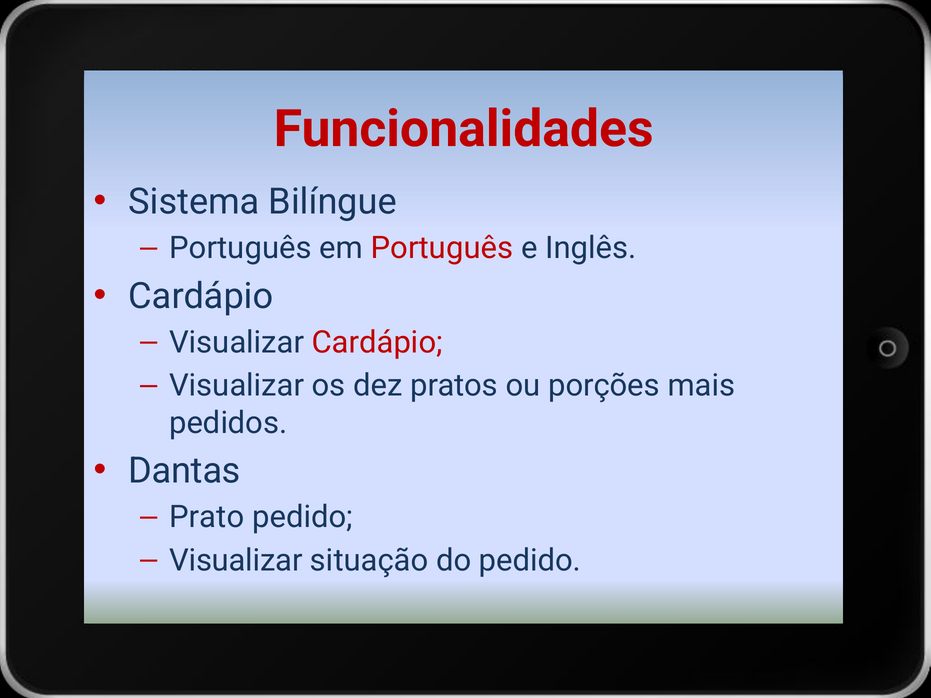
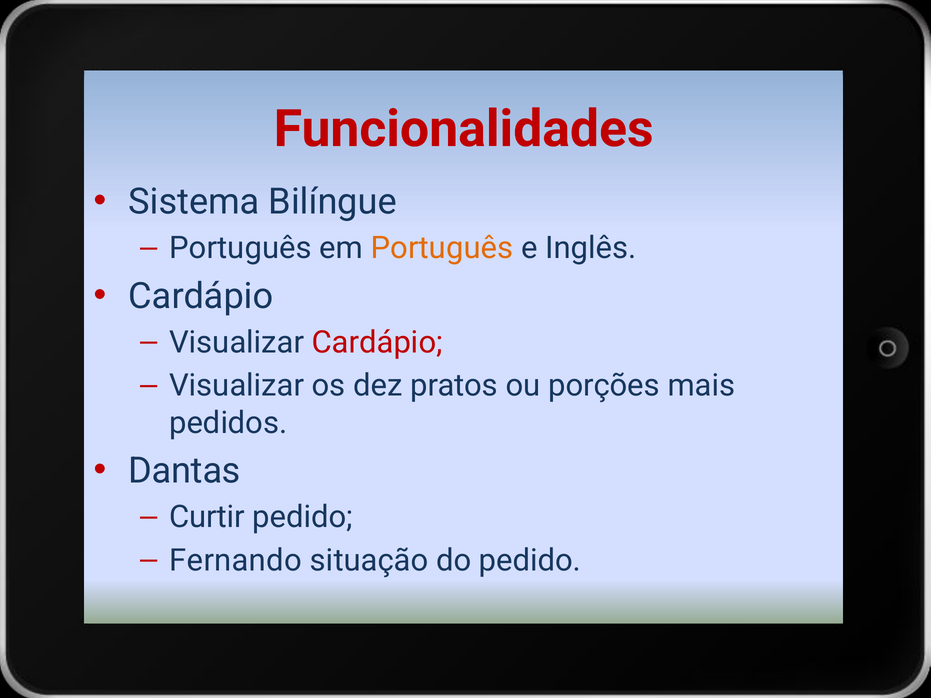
Português at (442, 248) colour: red -> orange
Prato: Prato -> Curtir
Visualizar at (236, 561): Visualizar -> Fernando
